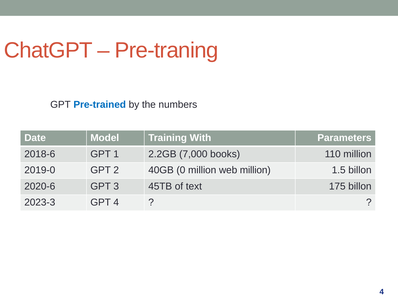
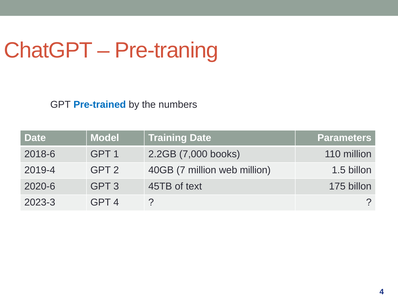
Training With: With -> Date
2019-0: 2019-0 -> 2019-4
0: 0 -> 7
